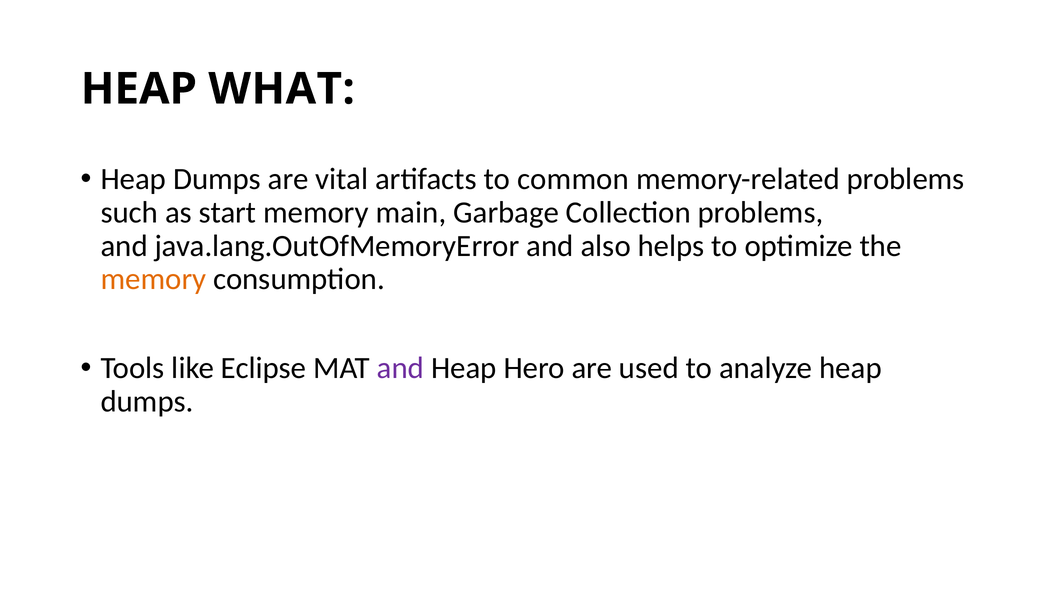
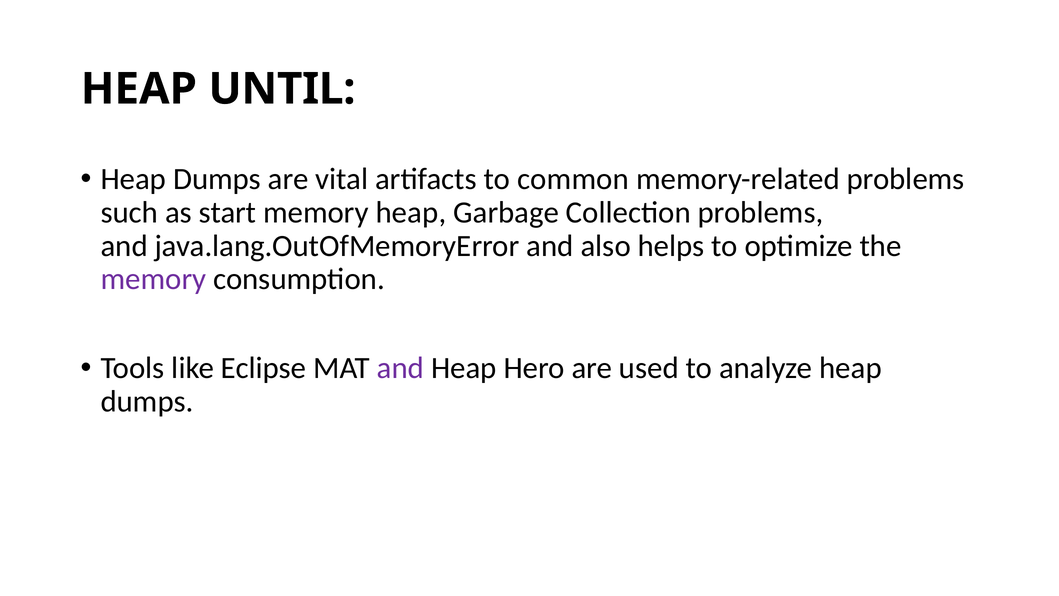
WHAT: WHAT -> UNTIL
memory main: main -> heap
memory at (153, 279) colour: orange -> purple
